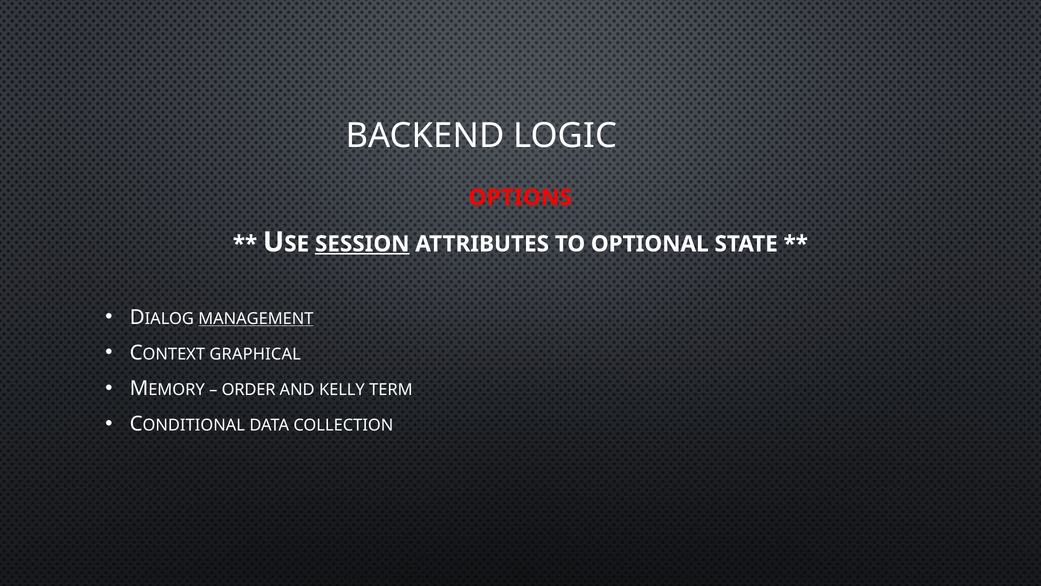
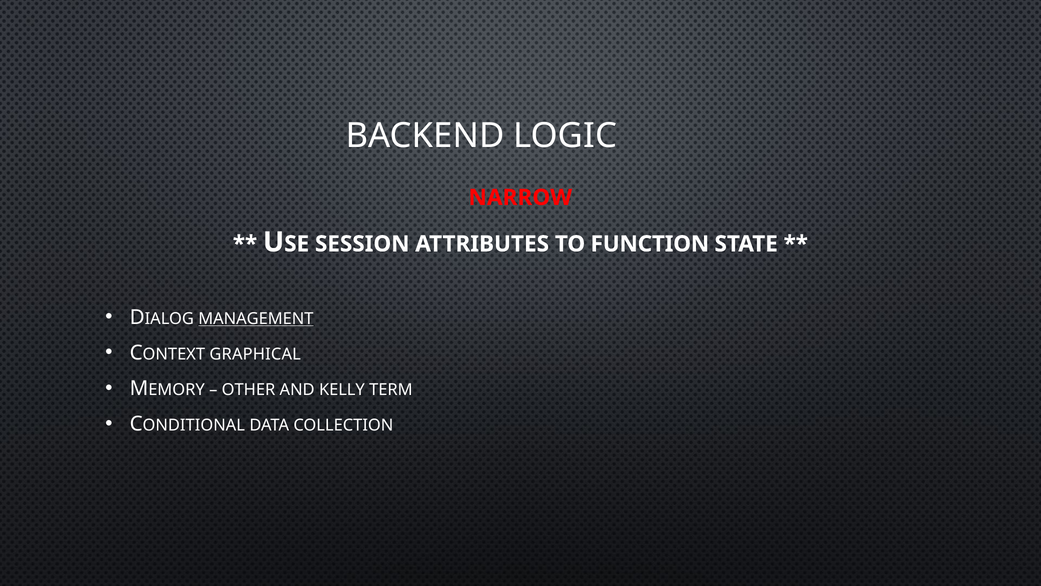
OPTIONS: OPTIONS -> NARROW
SESSION underline: present -> none
OPTIONAL: OPTIONAL -> FUNCTION
ORDER: ORDER -> OTHER
